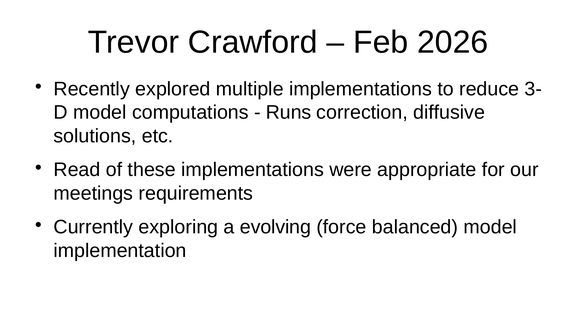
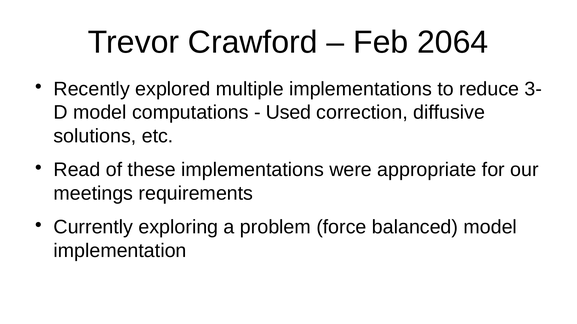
2026: 2026 -> 2064
Runs: Runs -> Used
evolving: evolving -> problem
